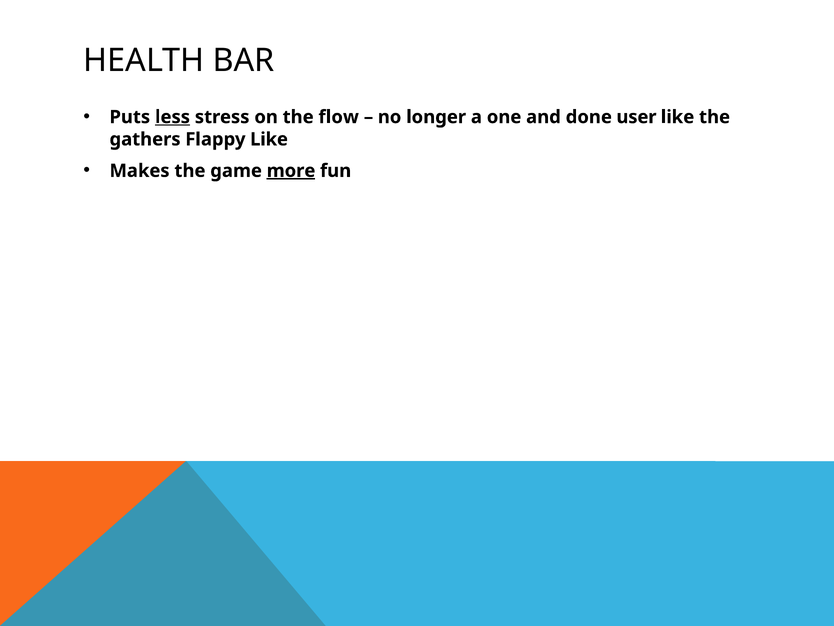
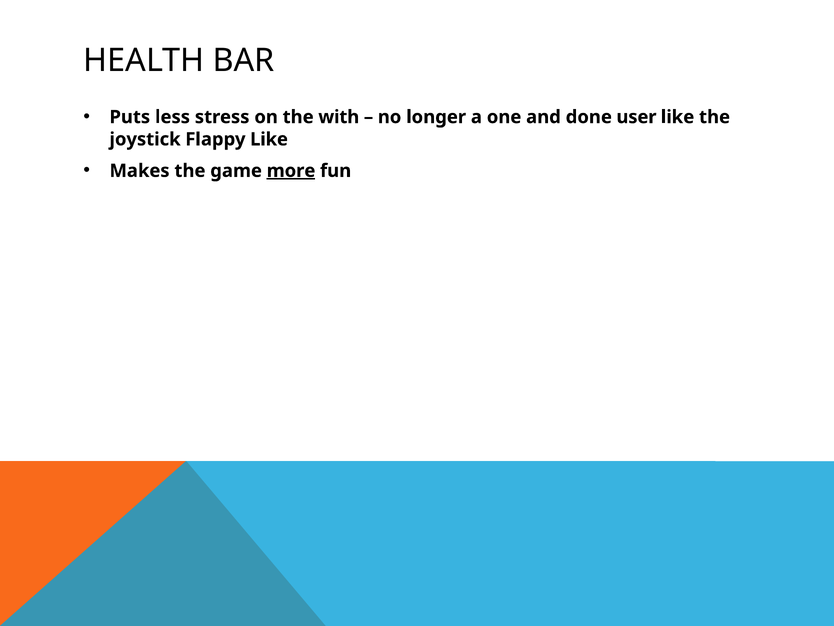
less underline: present -> none
flow: flow -> with
gathers: gathers -> joystick
